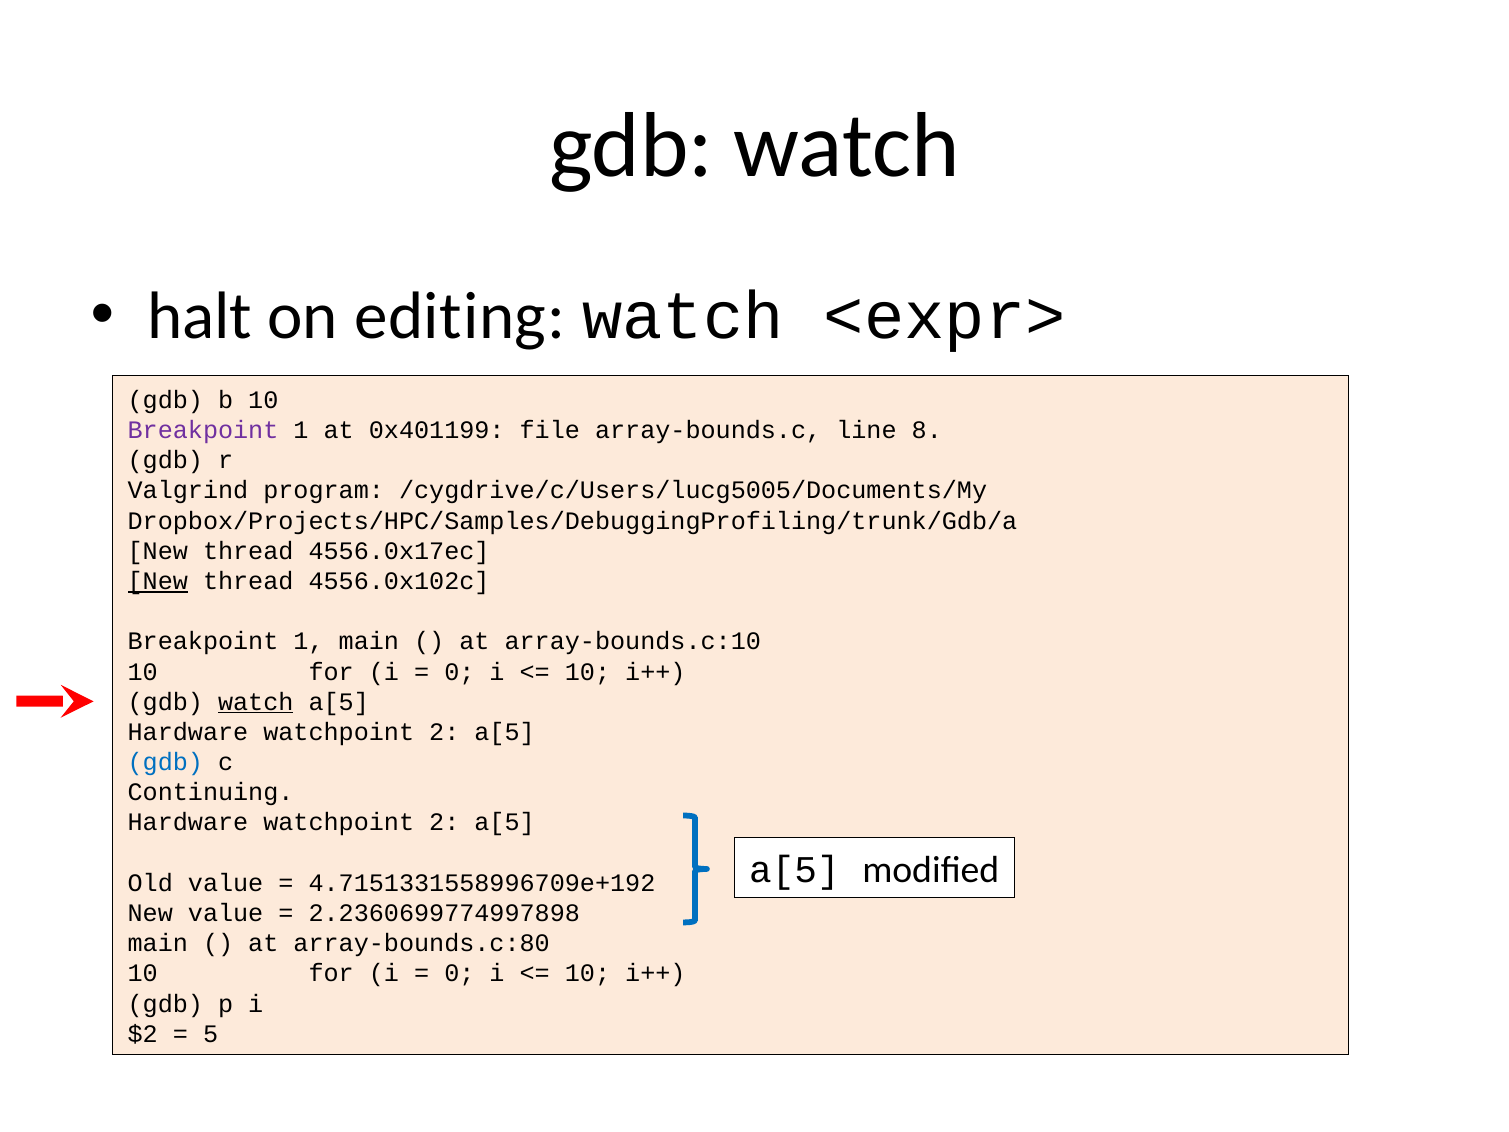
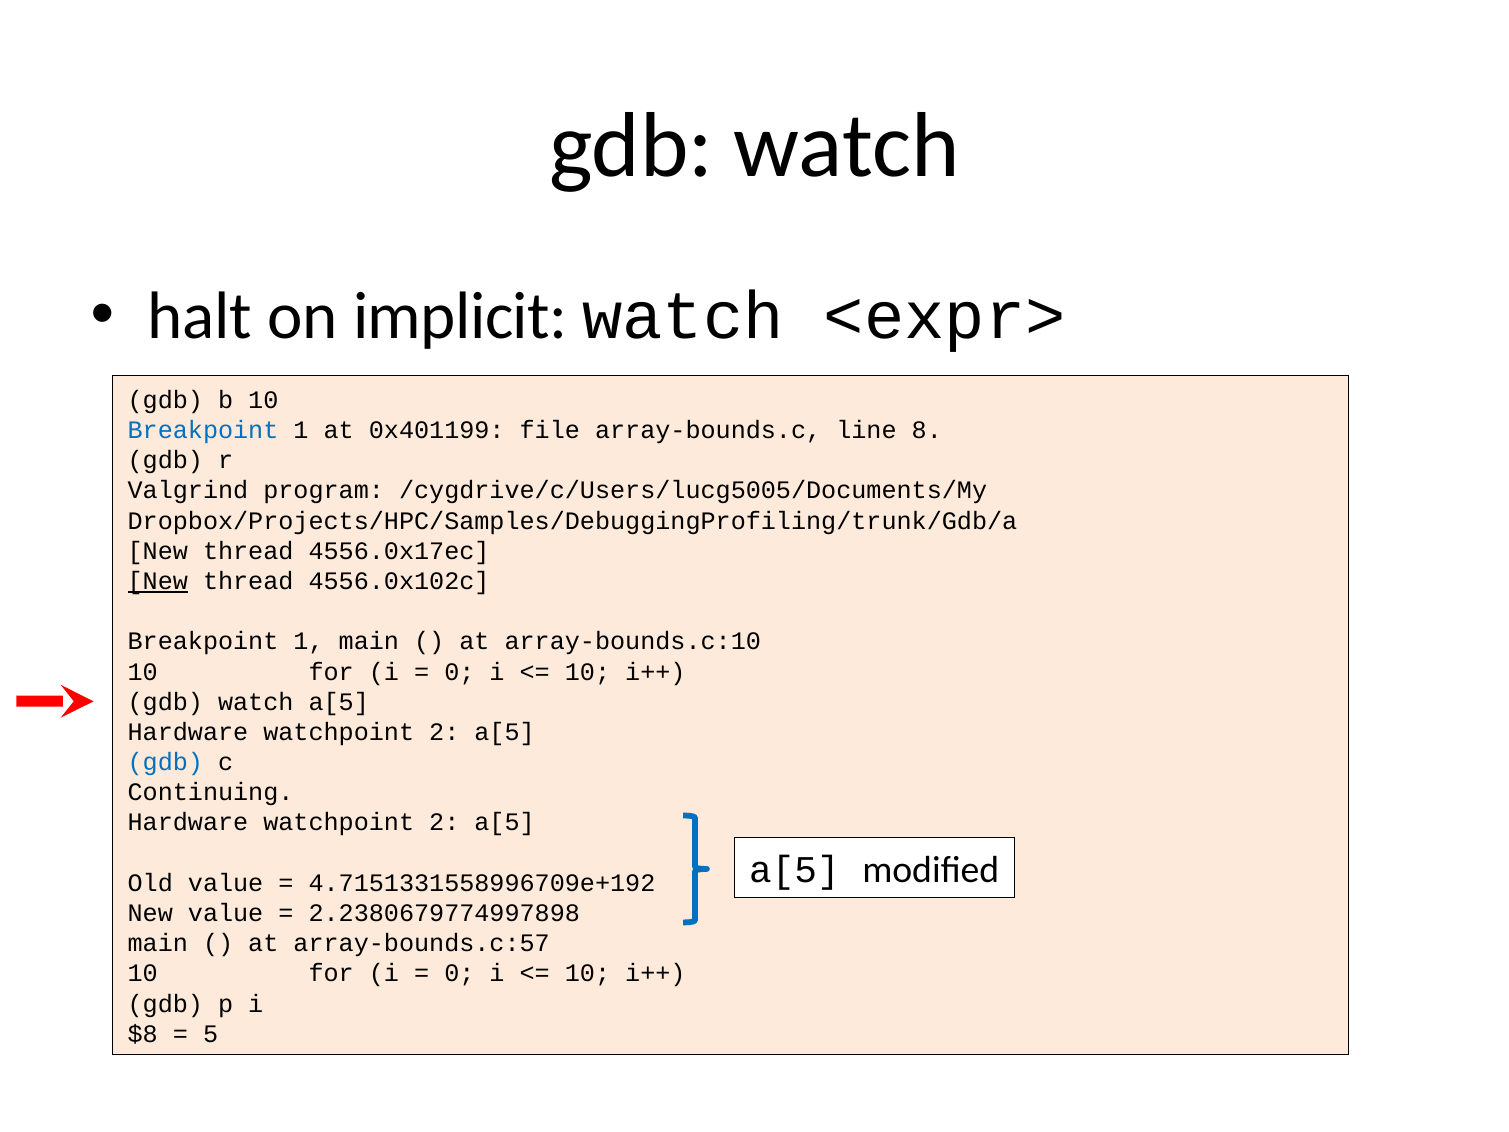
editing: editing -> implicit
Breakpoint at (203, 430) colour: purple -> blue
watch at (256, 702) underline: present -> none
2.2360699774997898: 2.2360699774997898 -> 2.2380679774997898
array-bounds.c:80: array-bounds.c:80 -> array-bounds.c:57
$2: $2 -> $8
